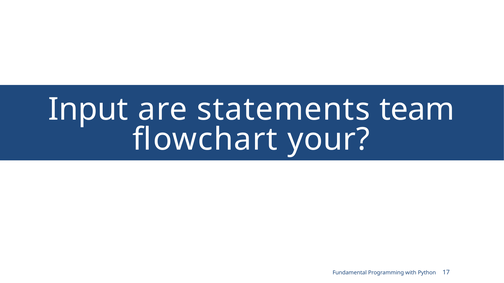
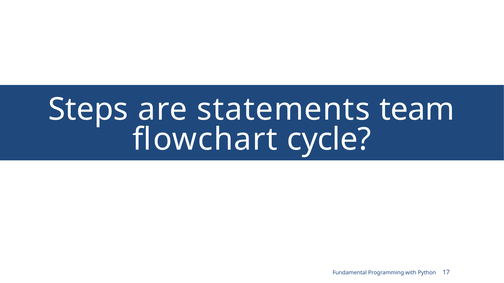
Input: Input -> Steps
your: your -> cycle
